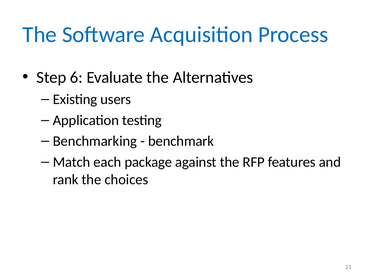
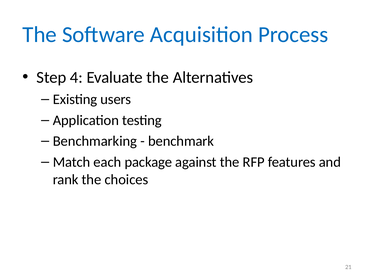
6: 6 -> 4
